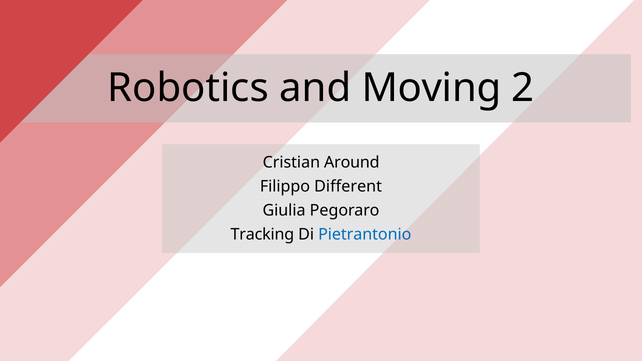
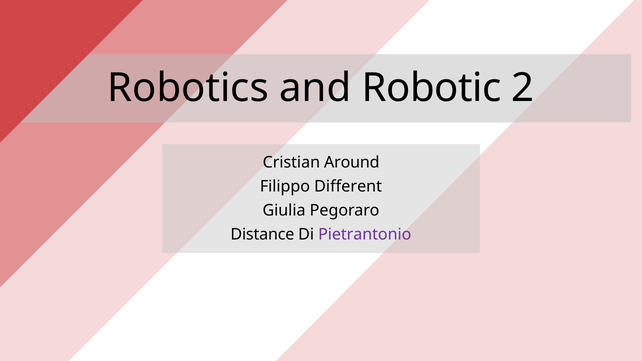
Moving: Moving -> Robotic
Tracking: Tracking -> Distance
Pietrantonio colour: blue -> purple
